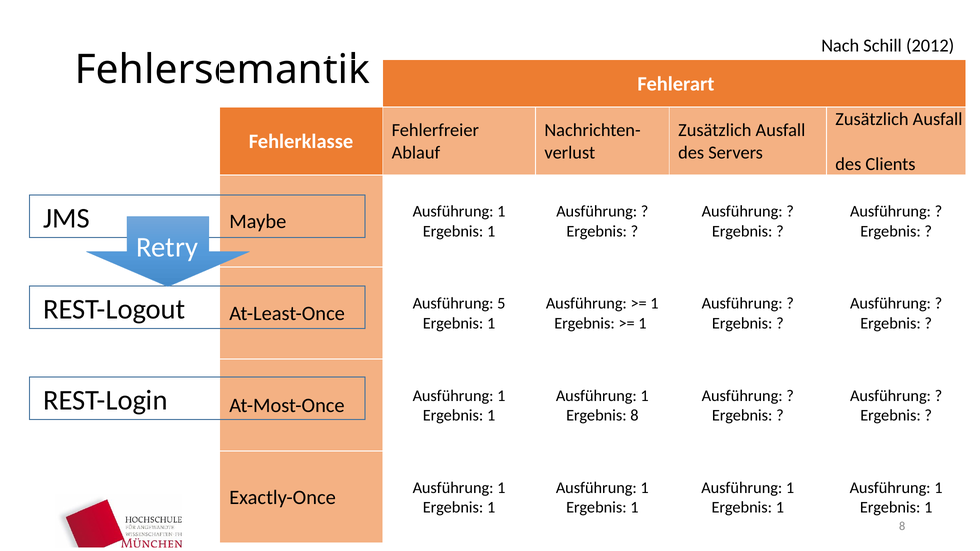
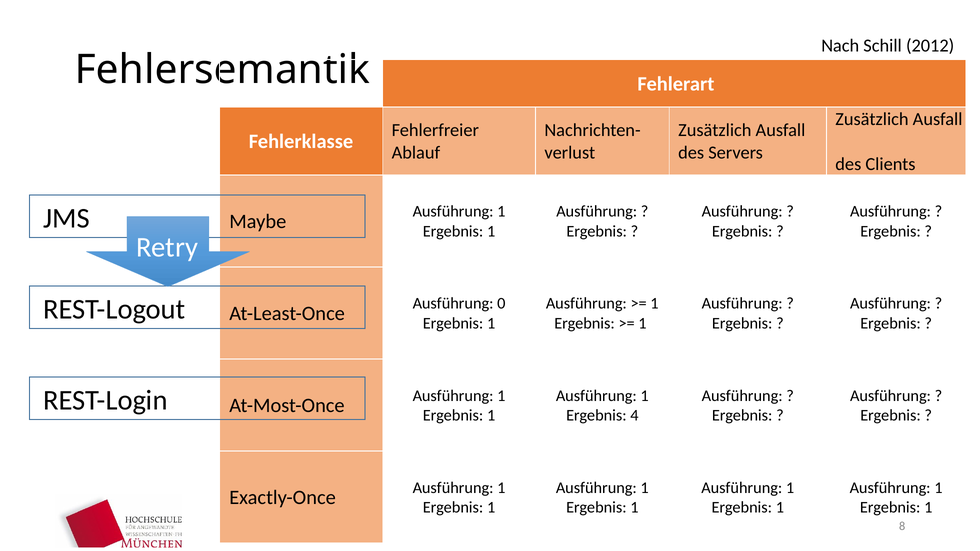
5: 5 -> 0
Ergebnis 8: 8 -> 4
